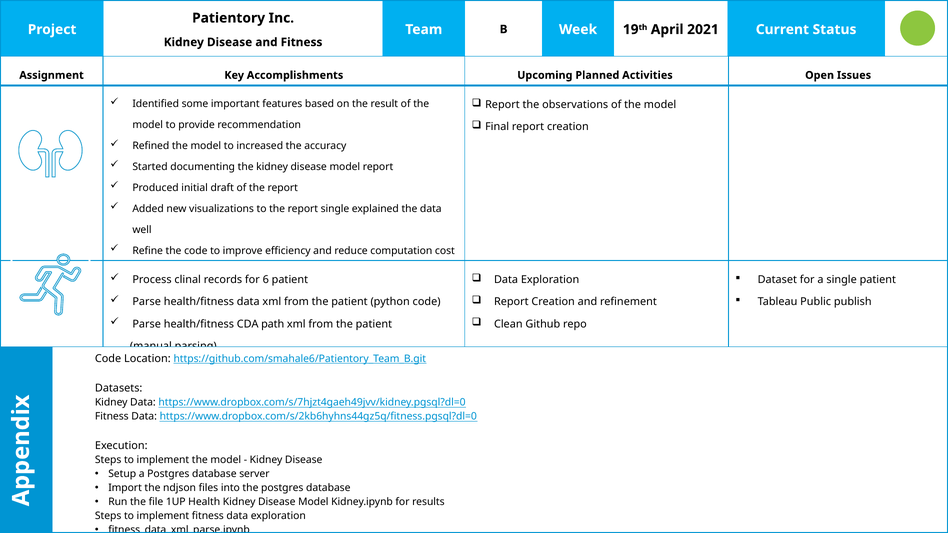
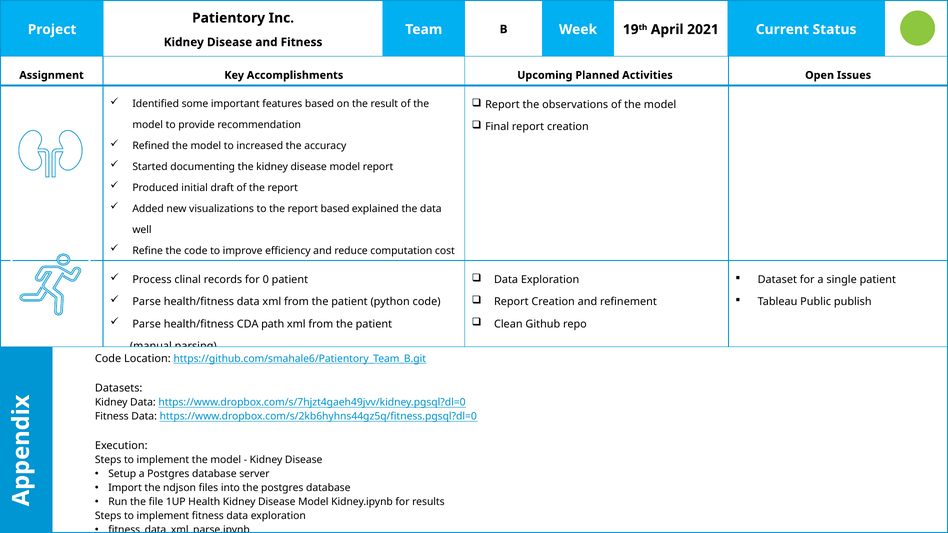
report single: single -> based
6: 6 -> 0
